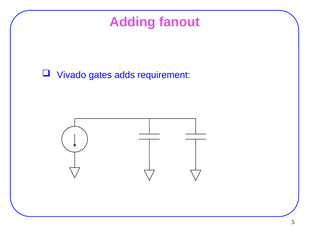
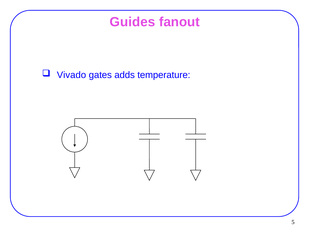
Adding: Adding -> Guides
requirement: requirement -> temperature
